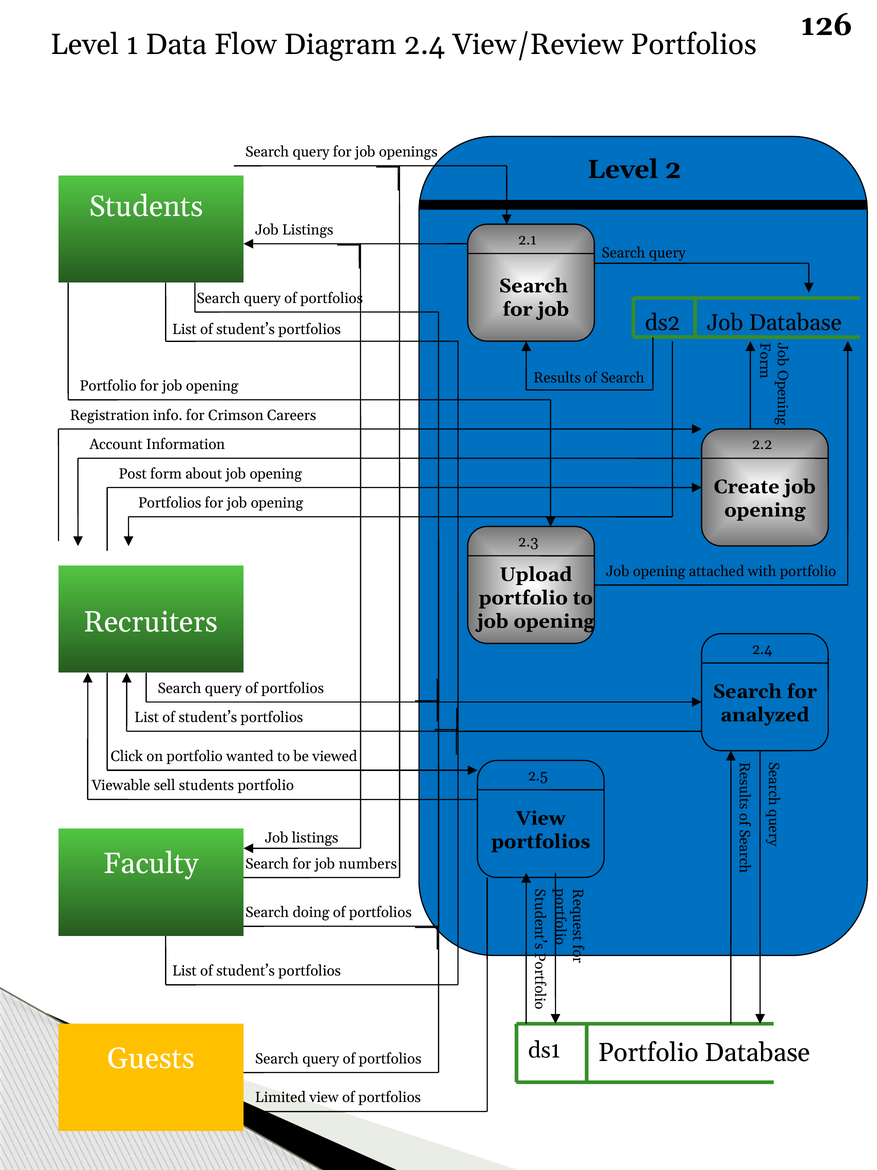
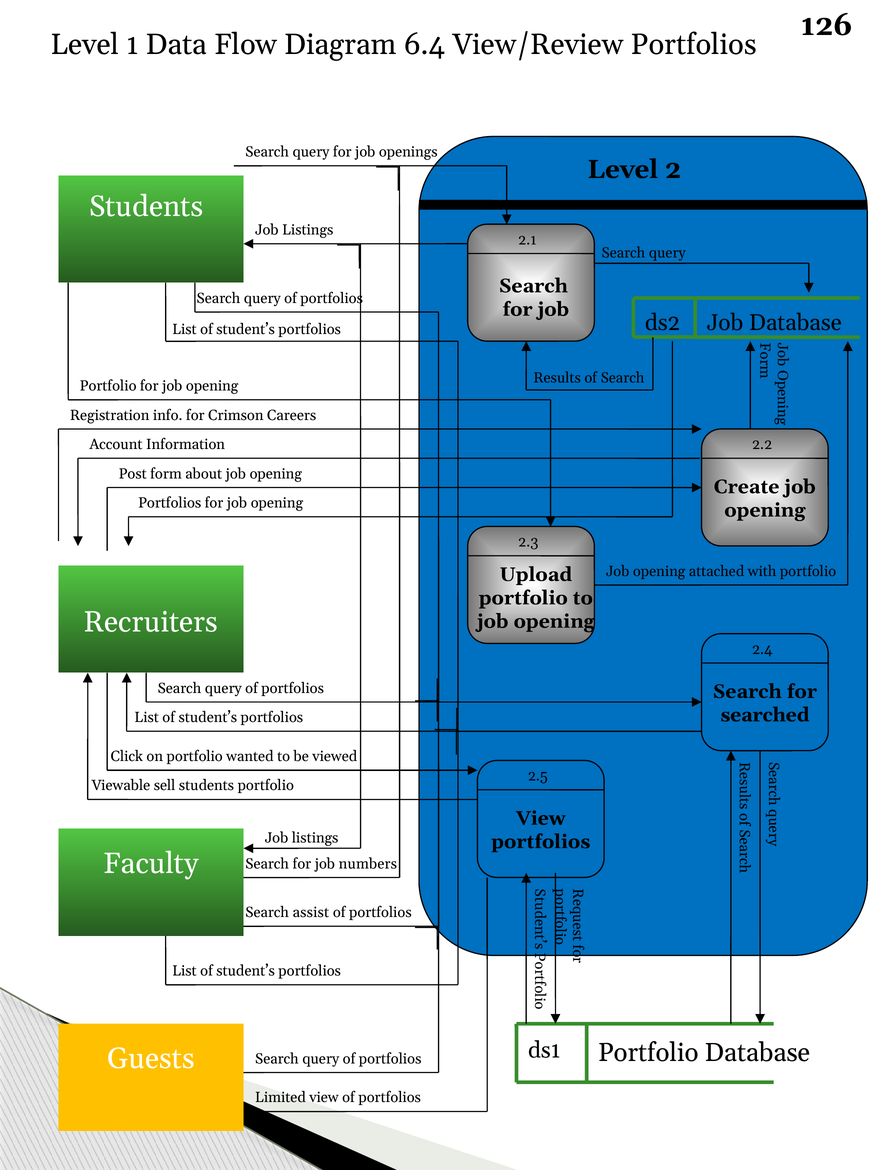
Diagram 2.4: 2.4 -> 6.4
analyzed: analyzed -> searched
doing: doing -> assist
